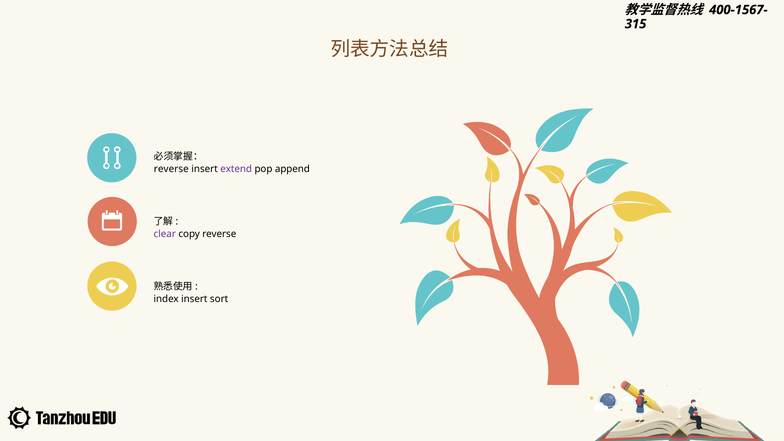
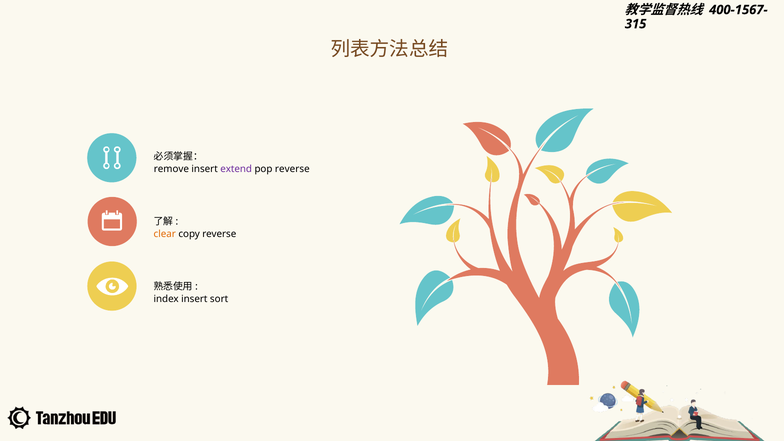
reverse at (171, 169): reverse -> remove
pop append: append -> reverse
clear colour: purple -> orange
